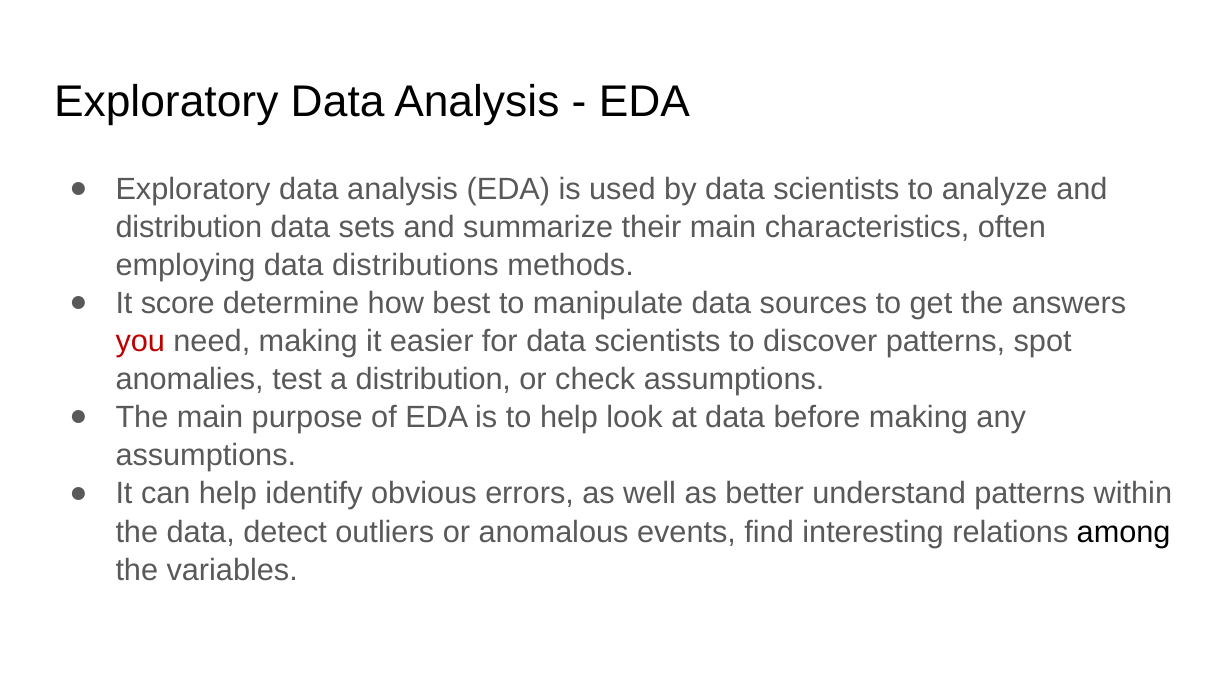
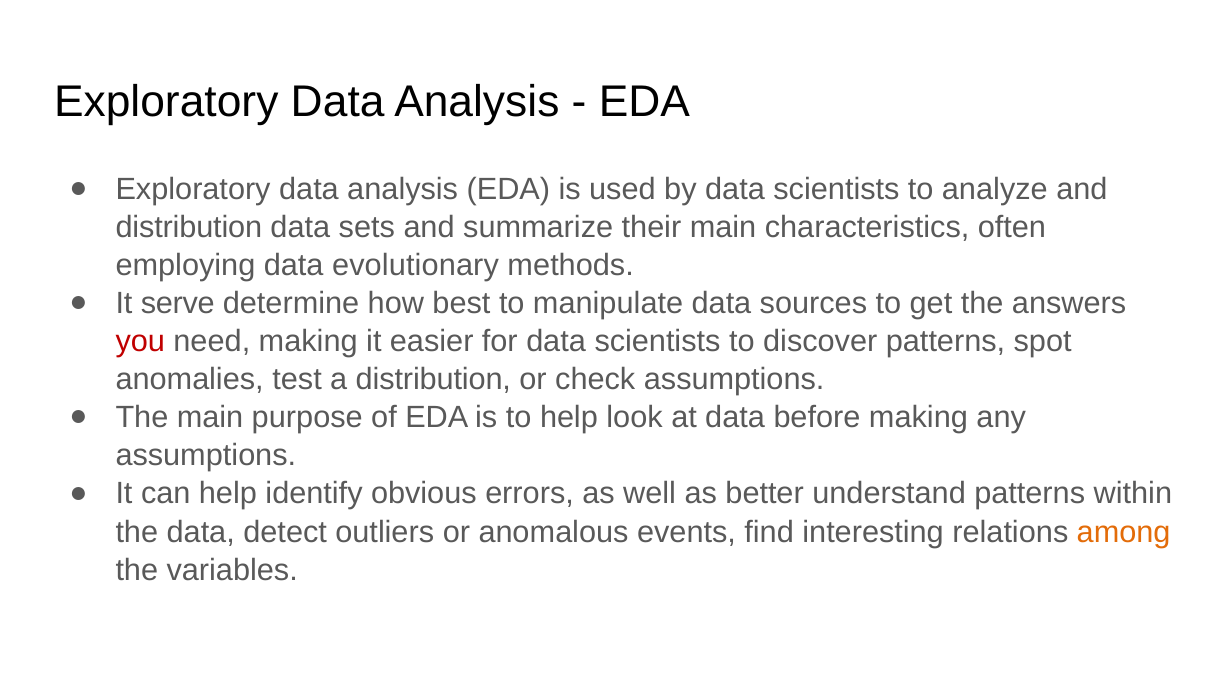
distributions: distributions -> evolutionary
score: score -> serve
among colour: black -> orange
